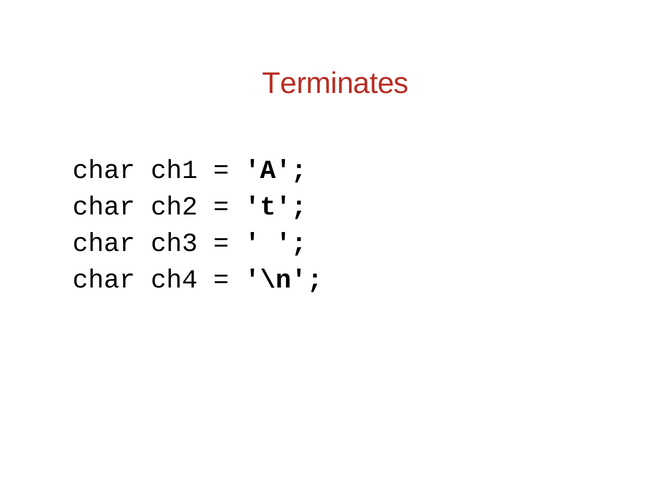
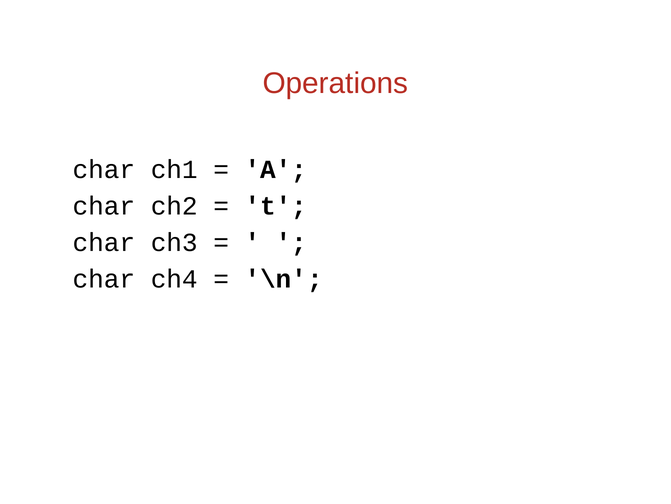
Terminates: Terminates -> Operations
